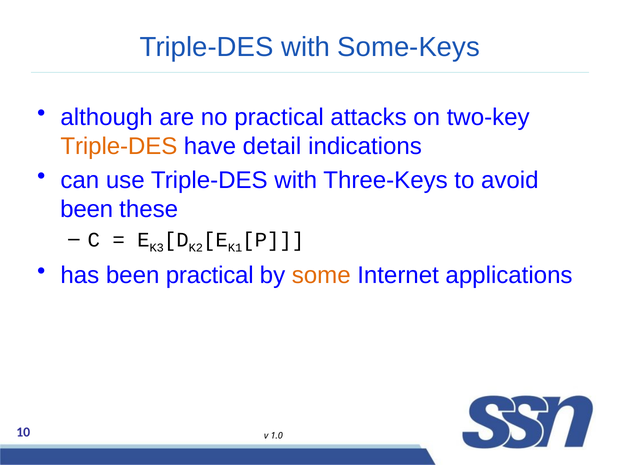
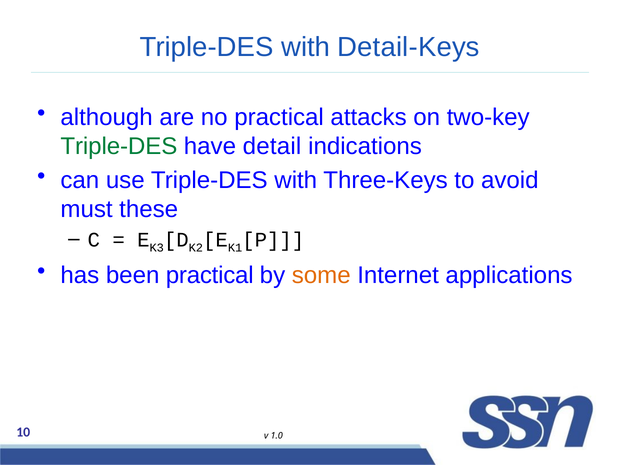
Some-Keys: Some-Keys -> Detail-Keys
Triple-DES at (119, 146) colour: orange -> green
been at (87, 209): been -> must
